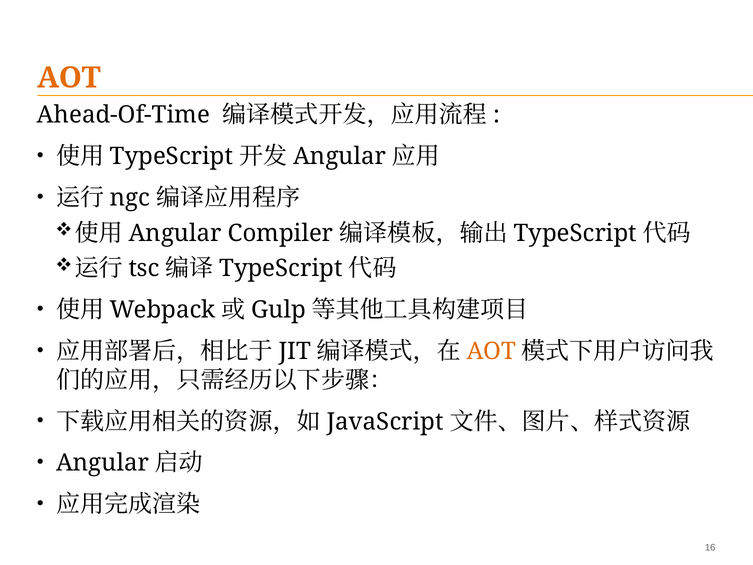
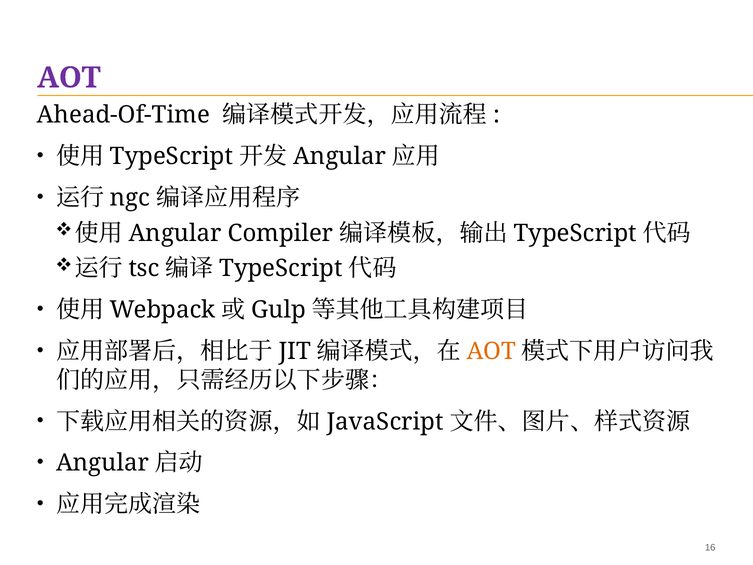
AOT at (69, 78) colour: orange -> purple
